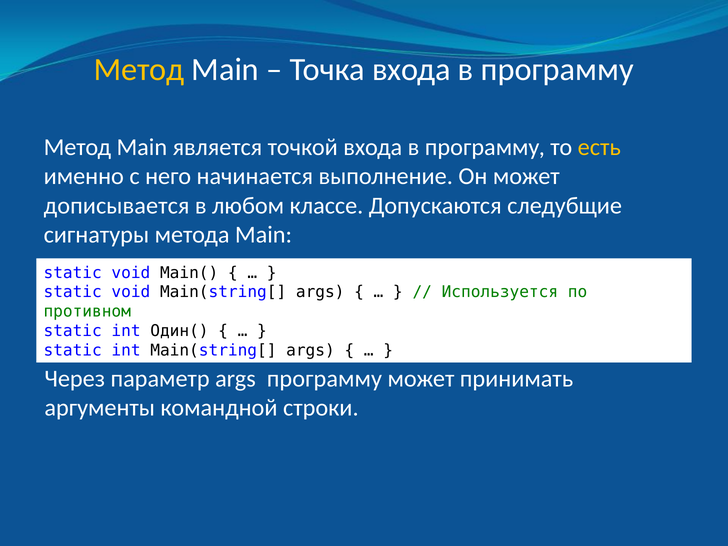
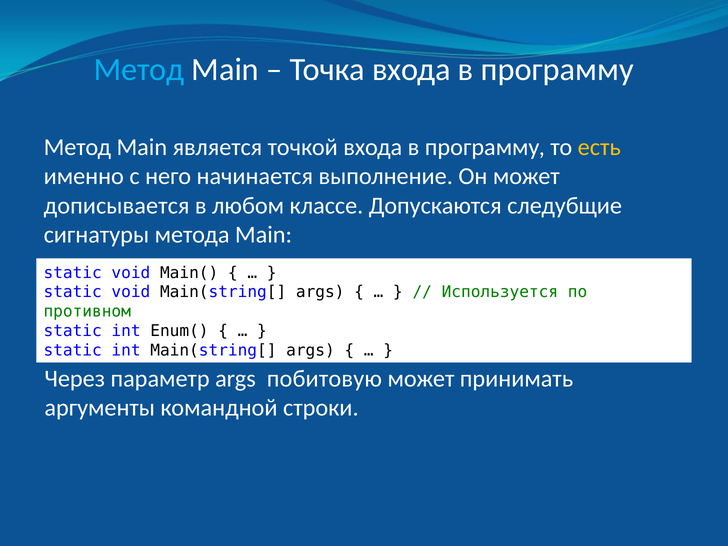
Метод at (139, 70) colour: yellow -> light blue
Один(: Один( -> Enum(
args программу: программу -> побитовую
